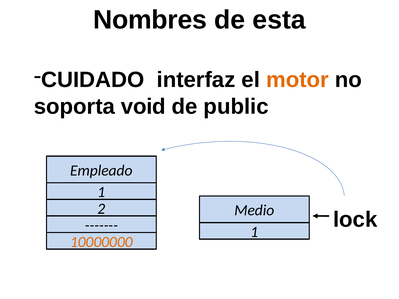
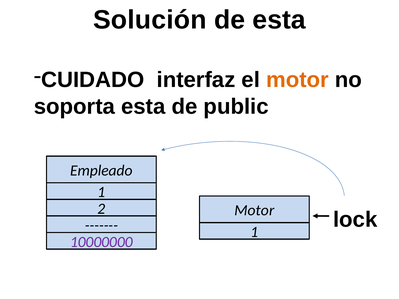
Nombres: Nombres -> Solución
soporta void: void -> esta
Medio at (254, 211): Medio -> Motor
10000000 colour: orange -> purple
